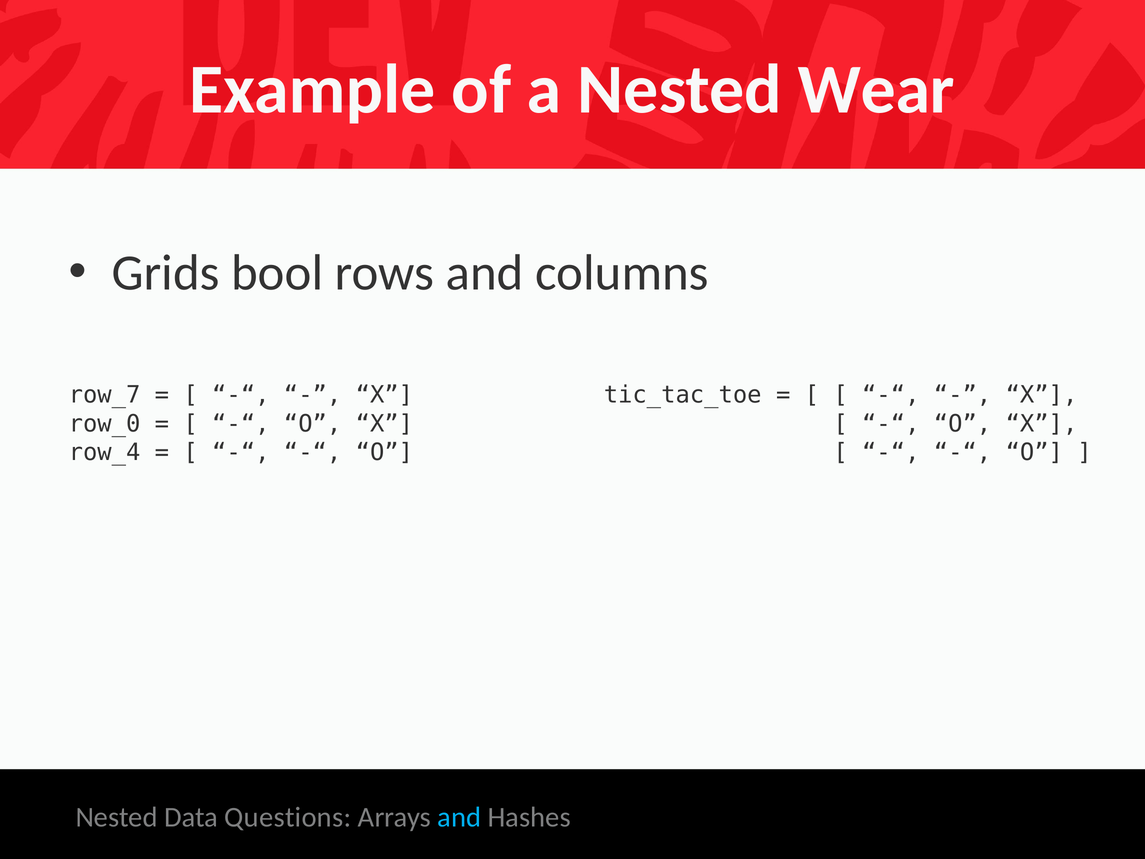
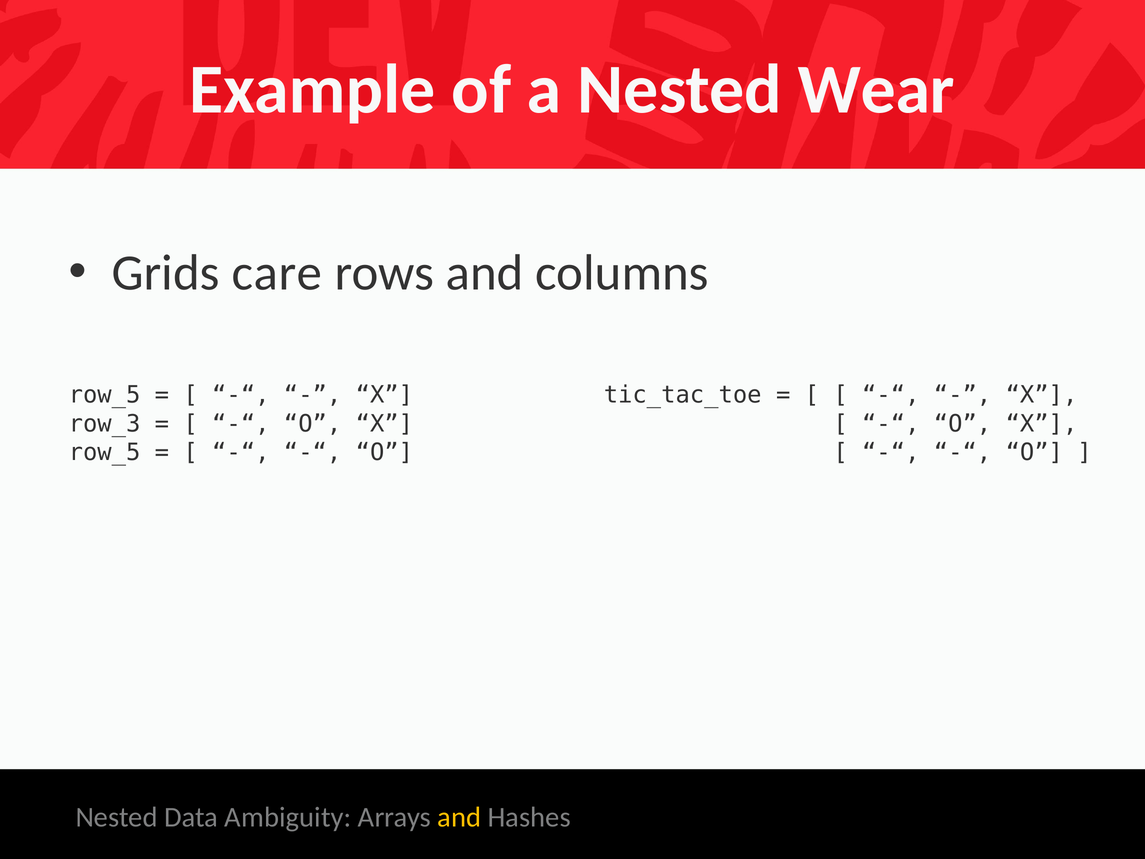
bool: bool -> care
row_7 at (105, 395): row_7 -> row_5
row_0: row_0 -> row_3
row_4 at (105, 452): row_4 -> row_5
Questions: Questions -> Ambiguity
and at (459, 817) colour: light blue -> yellow
